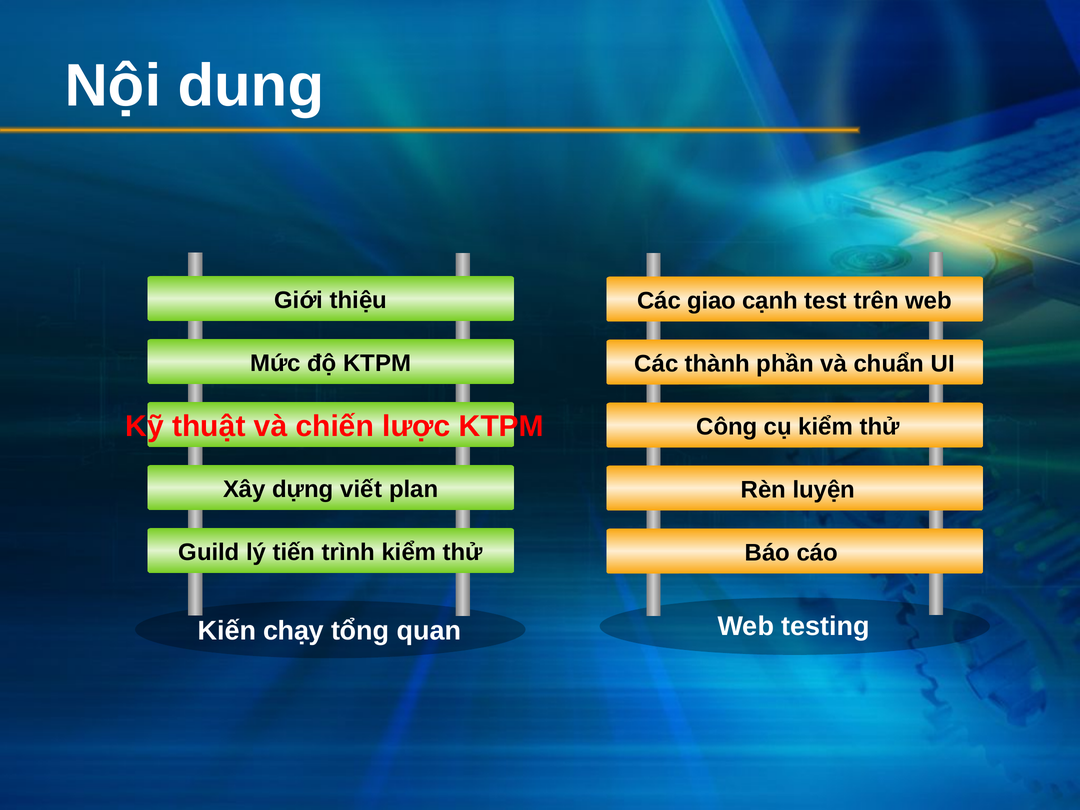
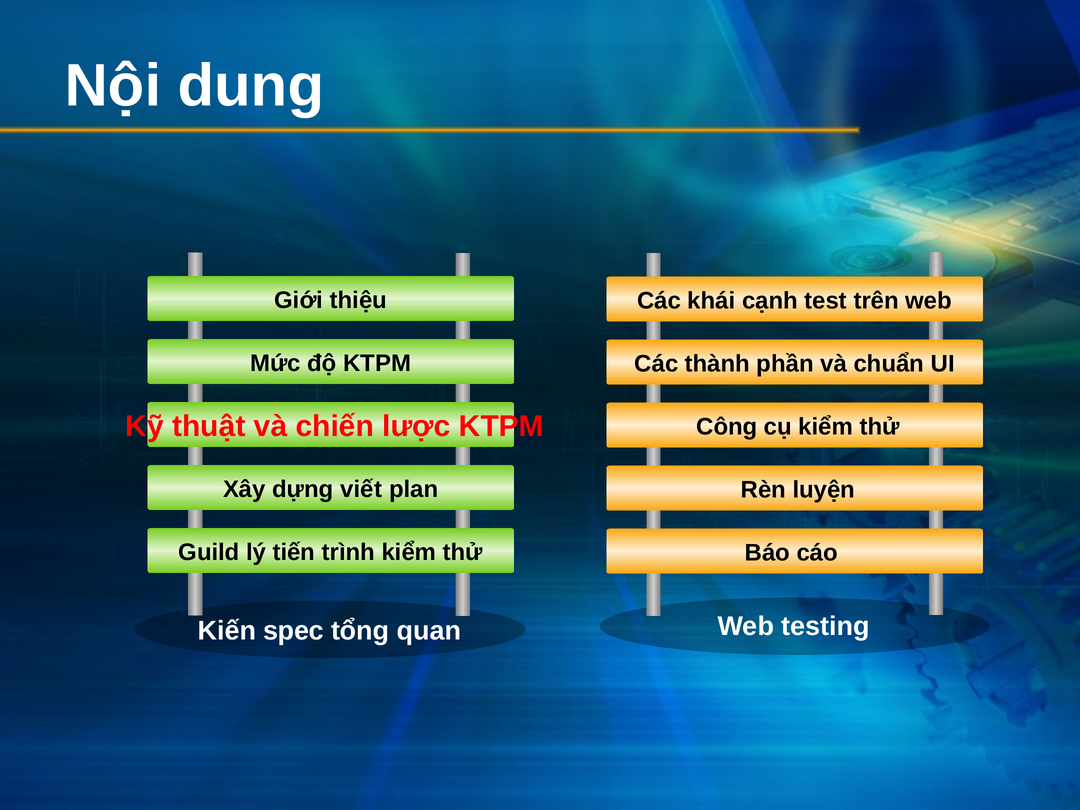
giao: giao -> khái
chạy: chạy -> spec
